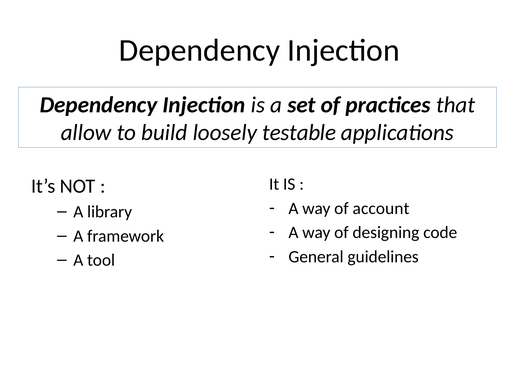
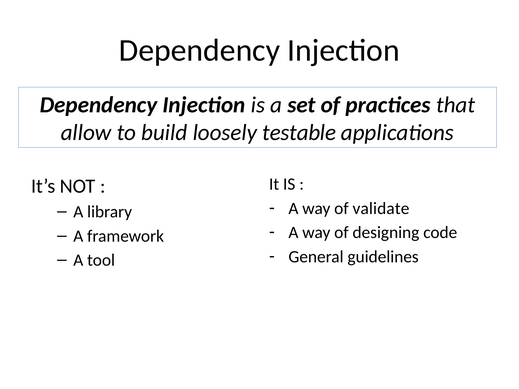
account: account -> validate
